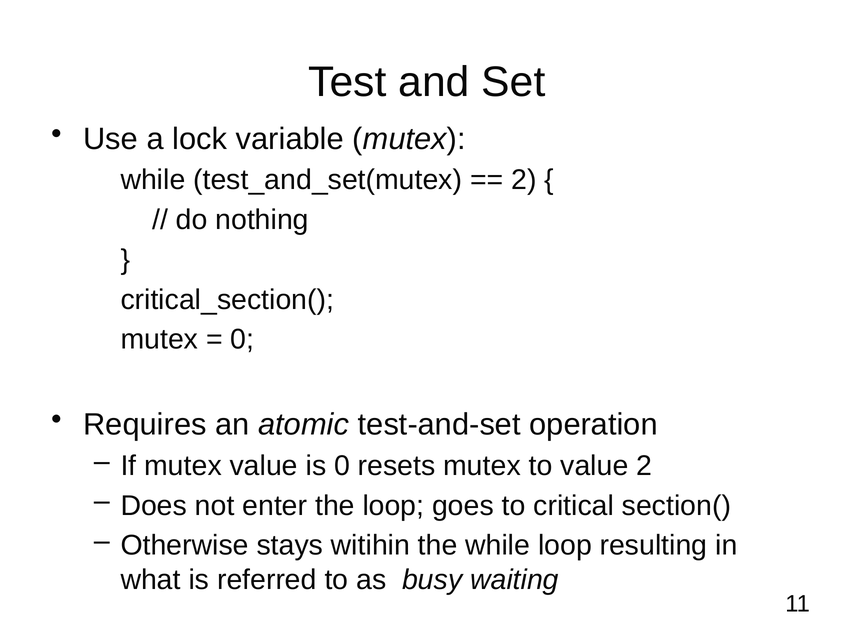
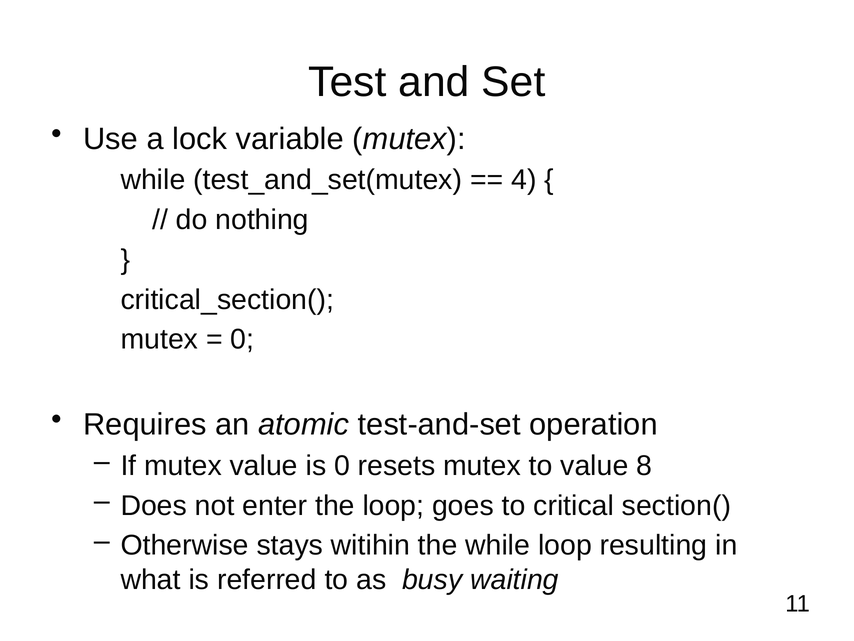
2 at (524, 180): 2 -> 4
value 2: 2 -> 8
